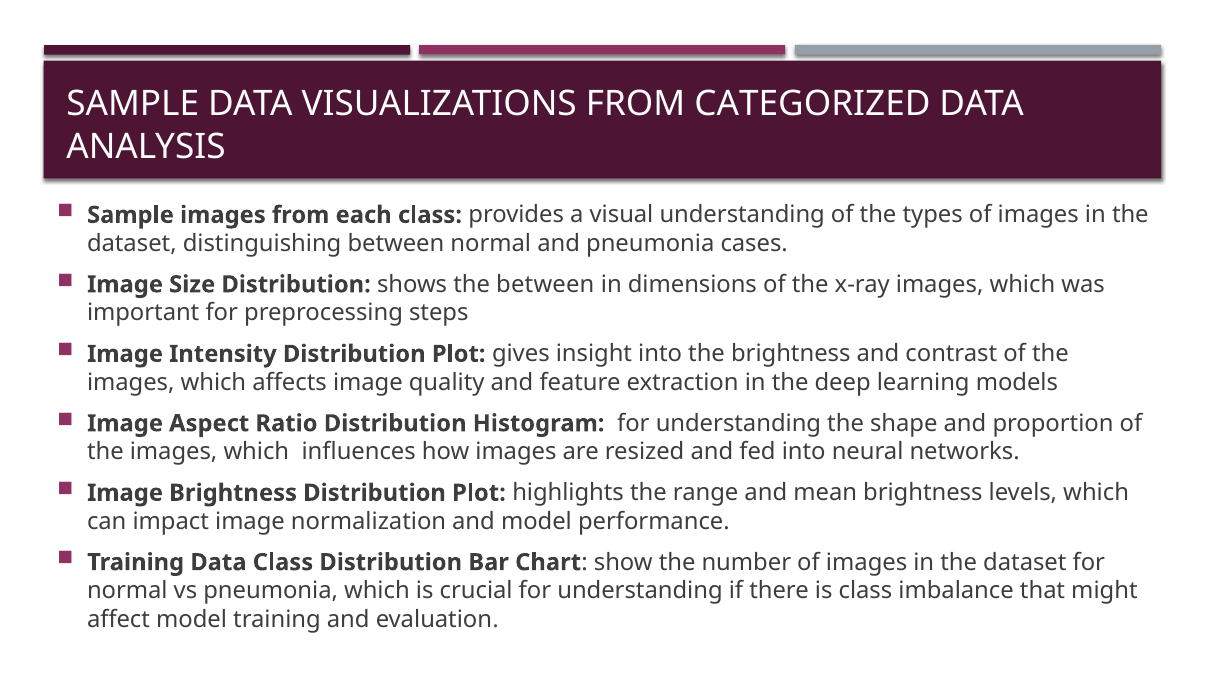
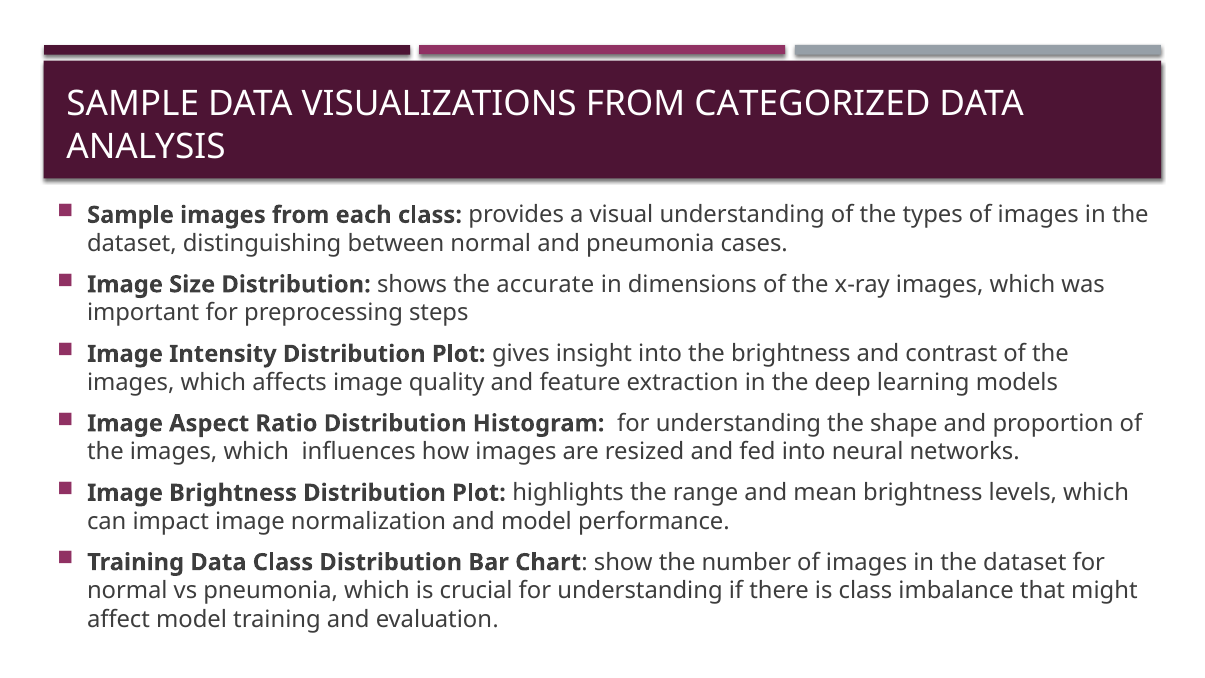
the between: between -> accurate
